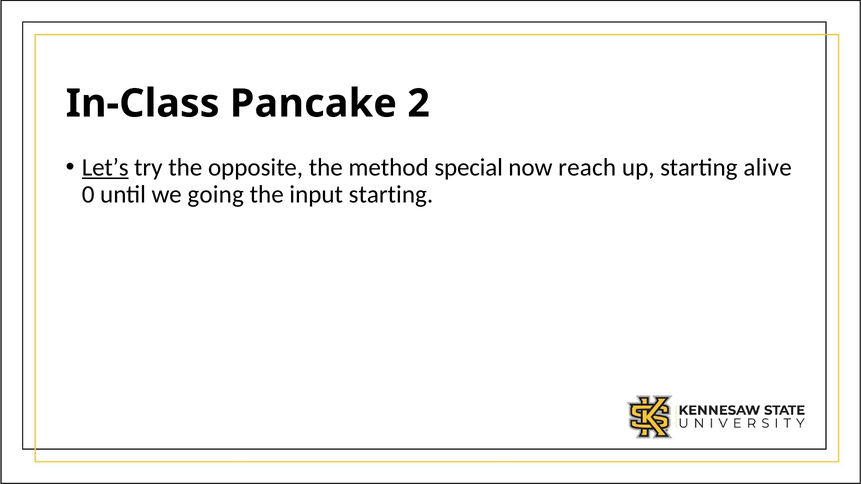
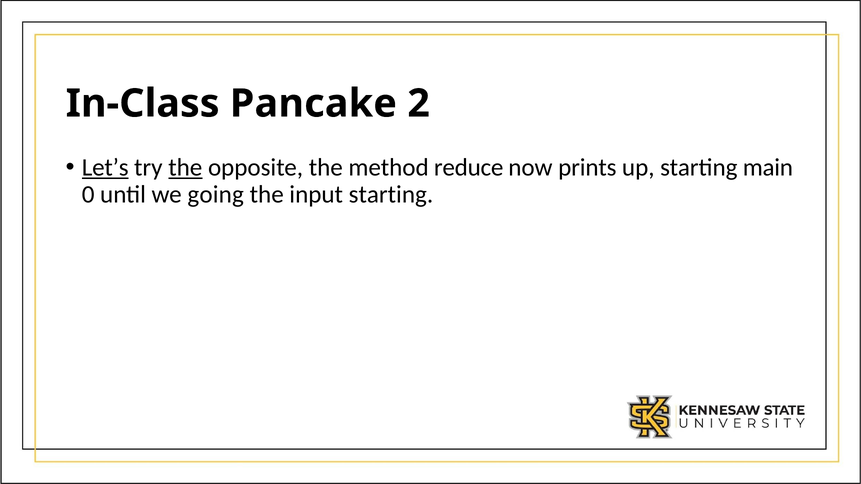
the at (185, 167) underline: none -> present
special: special -> reduce
reach: reach -> prints
alive: alive -> main
